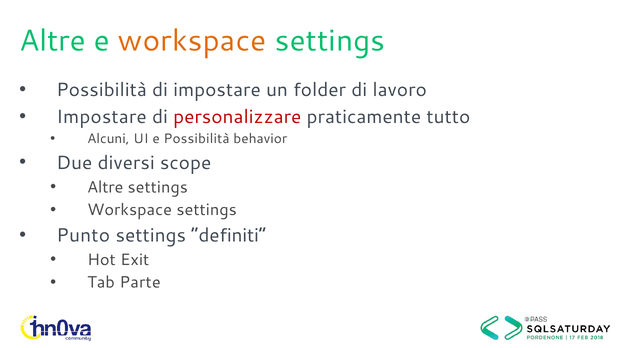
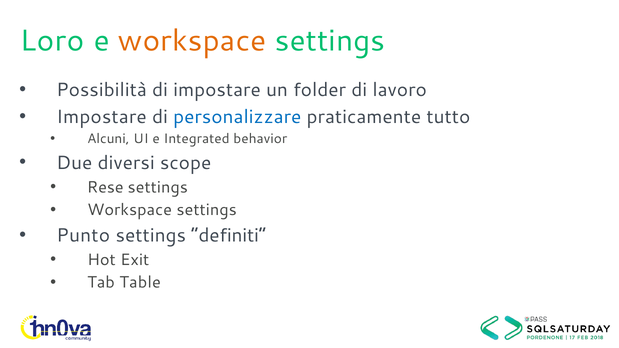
Altre at (53, 41): Altre -> Loro
personalizzare colour: red -> blue
e Possibilità: Possibilità -> Integrated
Altre at (105, 187): Altre -> Rese
Parte: Parte -> Table
